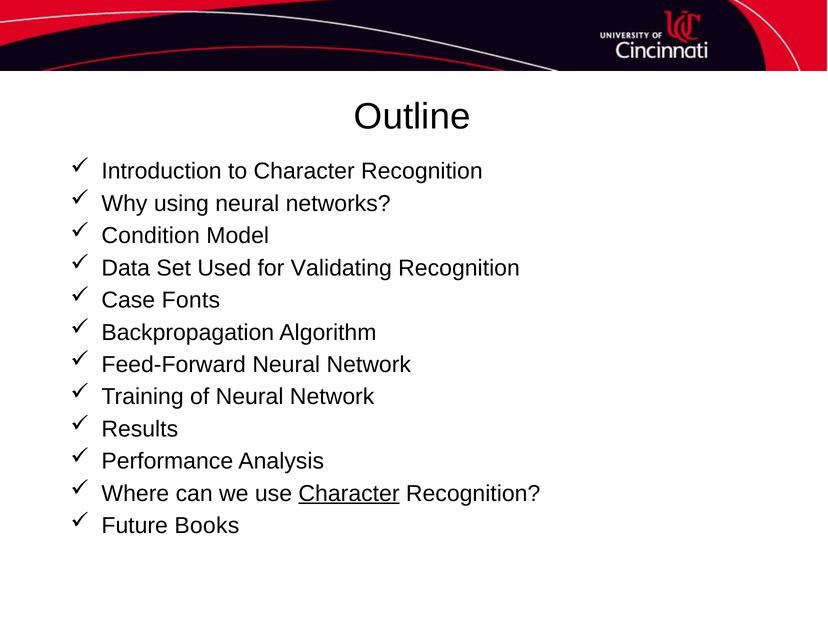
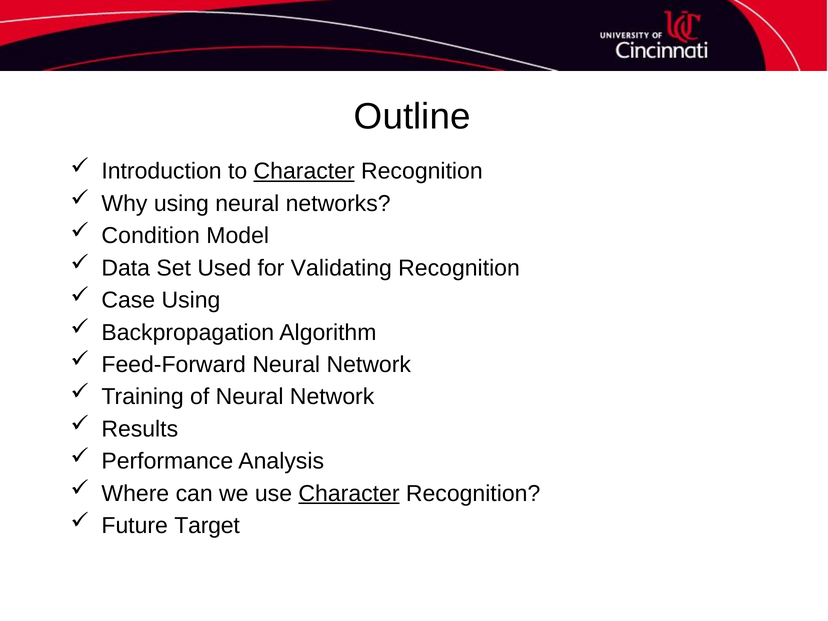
Character at (304, 171) underline: none -> present
Case Fonts: Fonts -> Using
Books: Books -> Target
